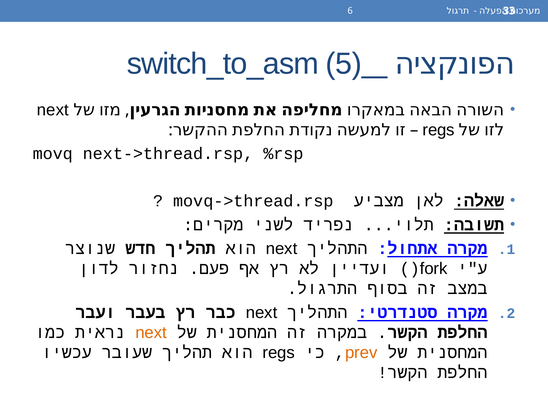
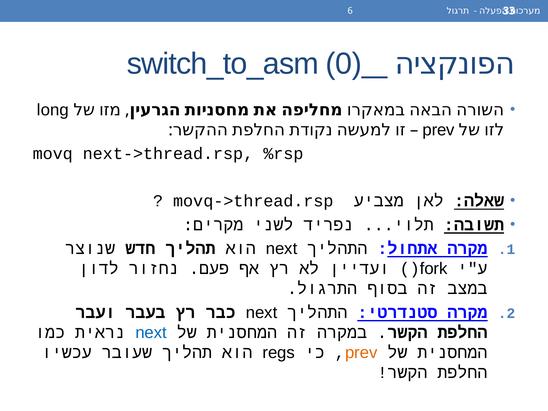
5: 5 -> 0
next at (53, 110): next -> long
regs at (439, 130): regs -> prev
next at (151, 333) colour: orange -> blue
